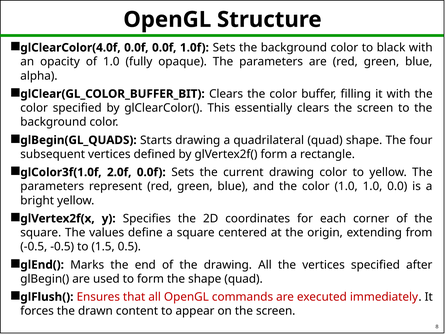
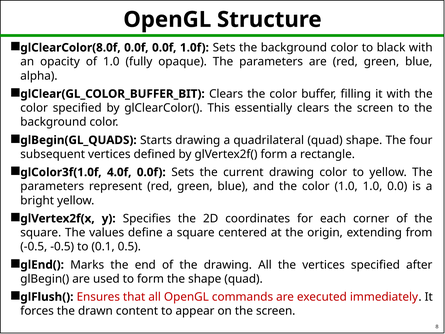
glClearColor(4.0f: glClearColor(4.0f -> glClearColor(8.0f
2.0f: 2.0f -> 4.0f
1.5: 1.5 -> 0.1
